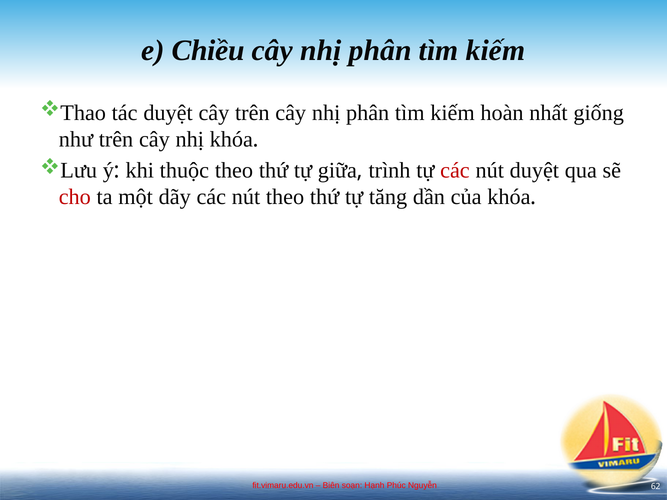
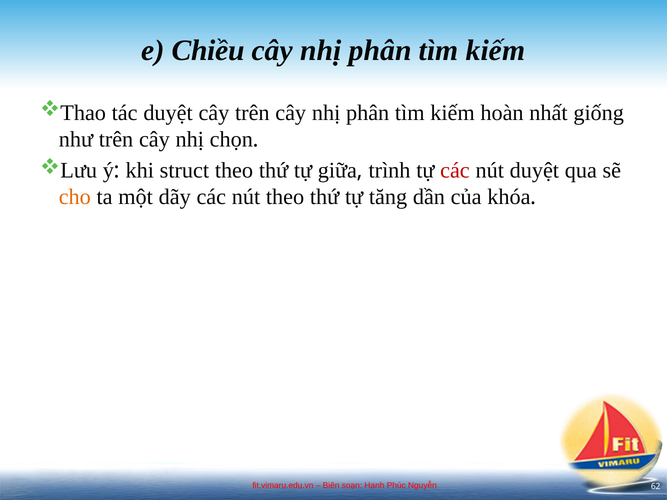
nhị khóa: khóa -> chọn
thuộc: thuộc -> struct
cho colour: red -> orange
